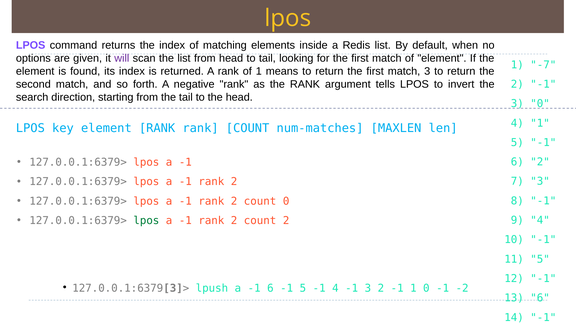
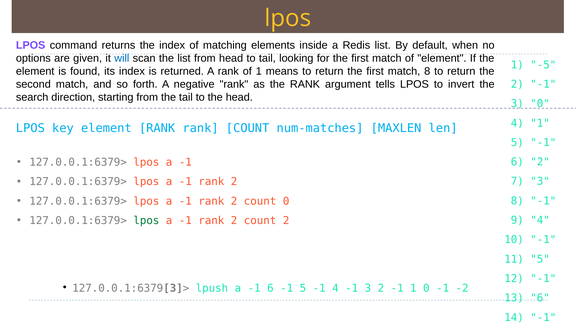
will colour: purple -> blue
-7: -7 -> -5
match 3: 3 -> 8
